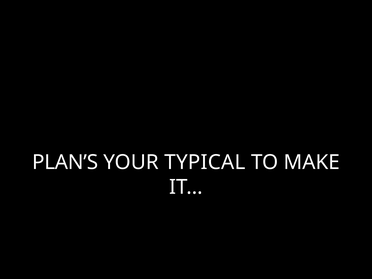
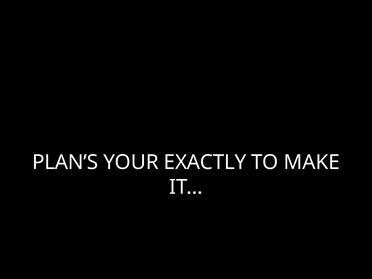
TYPICAL: TYPICAL -> EXACTLY
